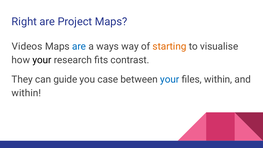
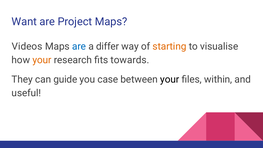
Right: Right -> Want
ways: ways -> differ
your at (42, 60) colour: black -> orange
contrast: contrast -> towards
your at (170, 79) colour: blue -> black
within at (26, 93): within -> useful
